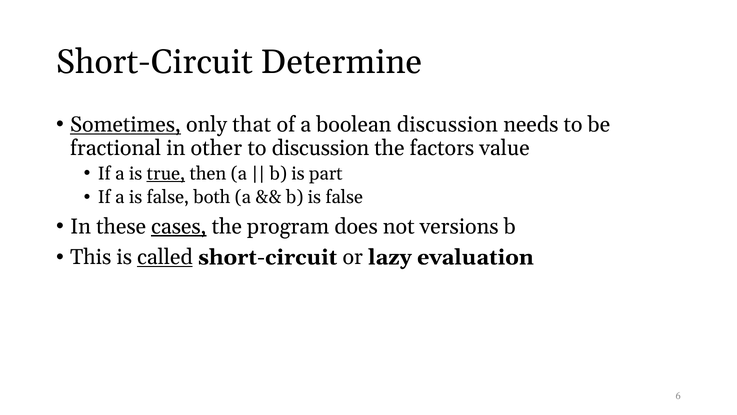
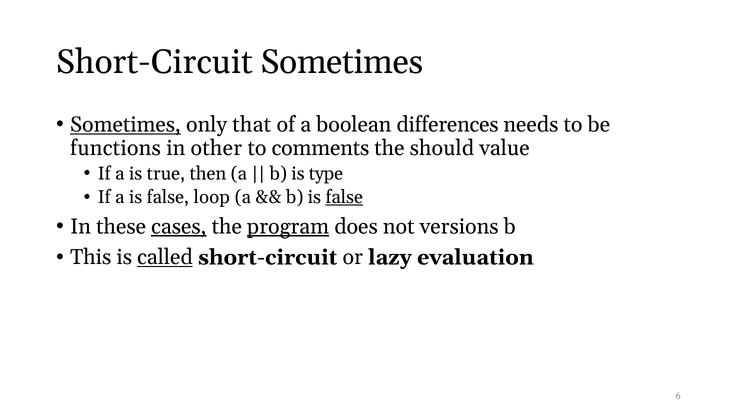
Short-Circuit Determine: Determine -> Sometimes
boolean discussion: discussion -> differences
fractional: fractional -> functions
to discussion: discussion -> comments
factors: factors -> should
true underline: present -> none
part: part -> type
both: both -> loop
false at (344, 197) underline: none -> present
program underline: none -> present
